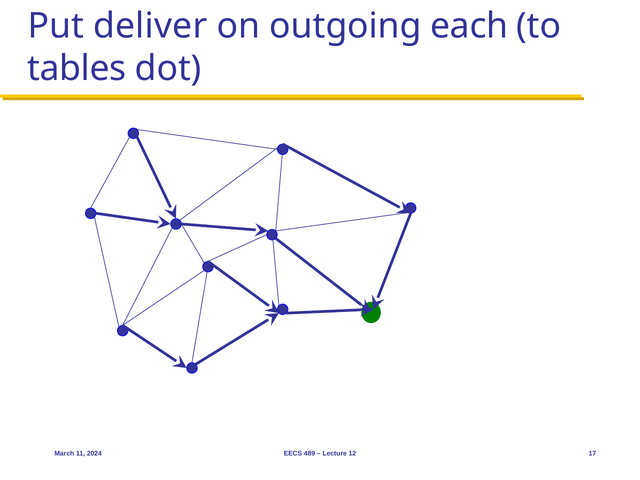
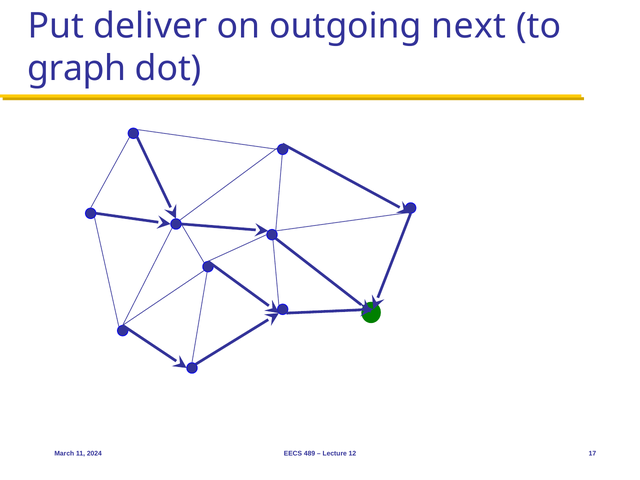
each: each -> next
tables: tables -> graph
